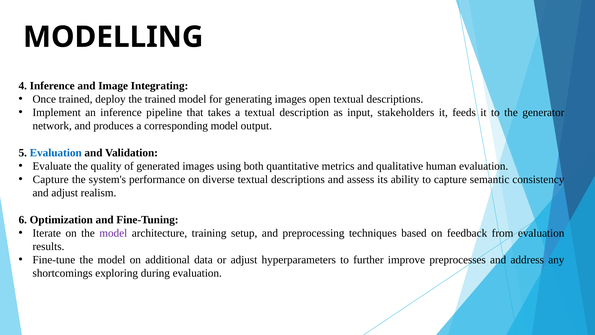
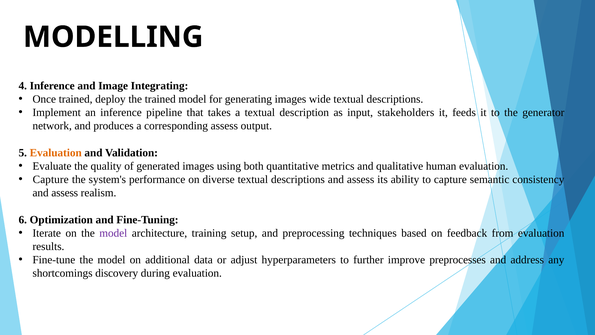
open: open -> wide
corresponding model: model -> assess
Evaluation at (56, 153) colour: blue -> orange
adjust at (65, 193): adjust -> assess
exploring: exploring -> discovery
